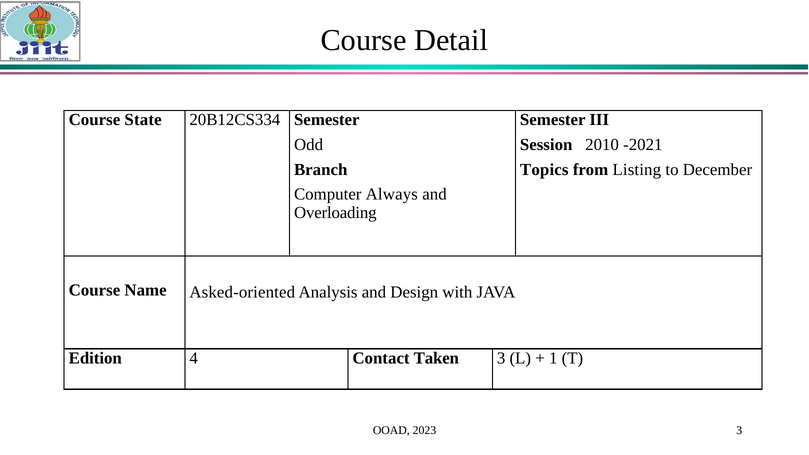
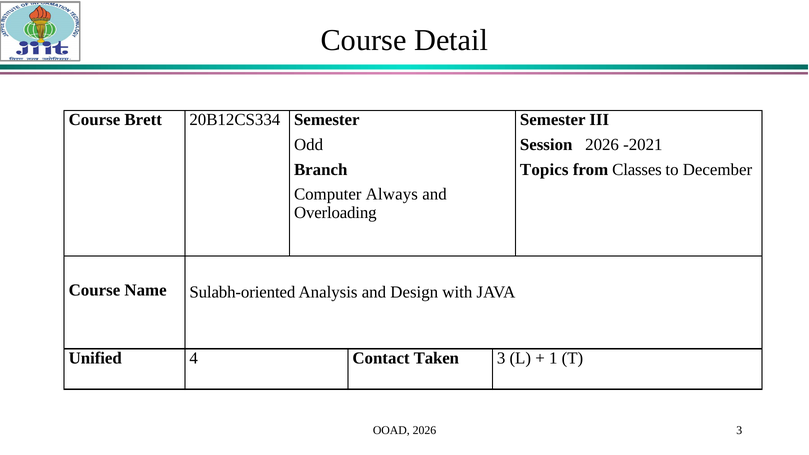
State: State -> Brett
Session 2010: 2010 -> 2026
Listing: Listing -> Classes
Asked-oriented: Asked-oriented -> Sulabh-oriented
Edition: Edition -> Unified
OOAD 2023: 2023 -> 2026
